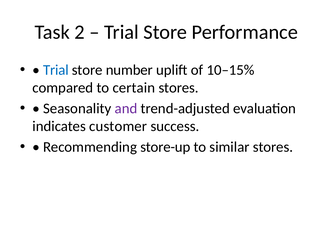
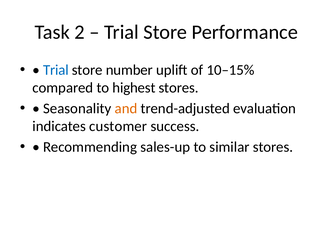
certain: certain -> highest
and colour: purple -> orange
store-up: store-up -> sales-up
